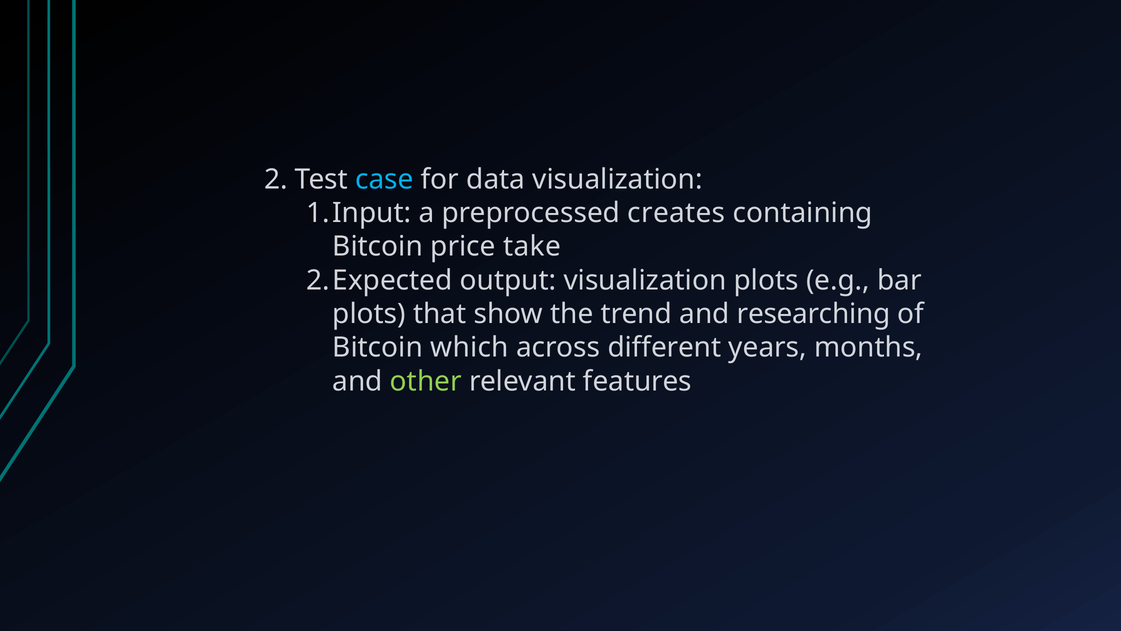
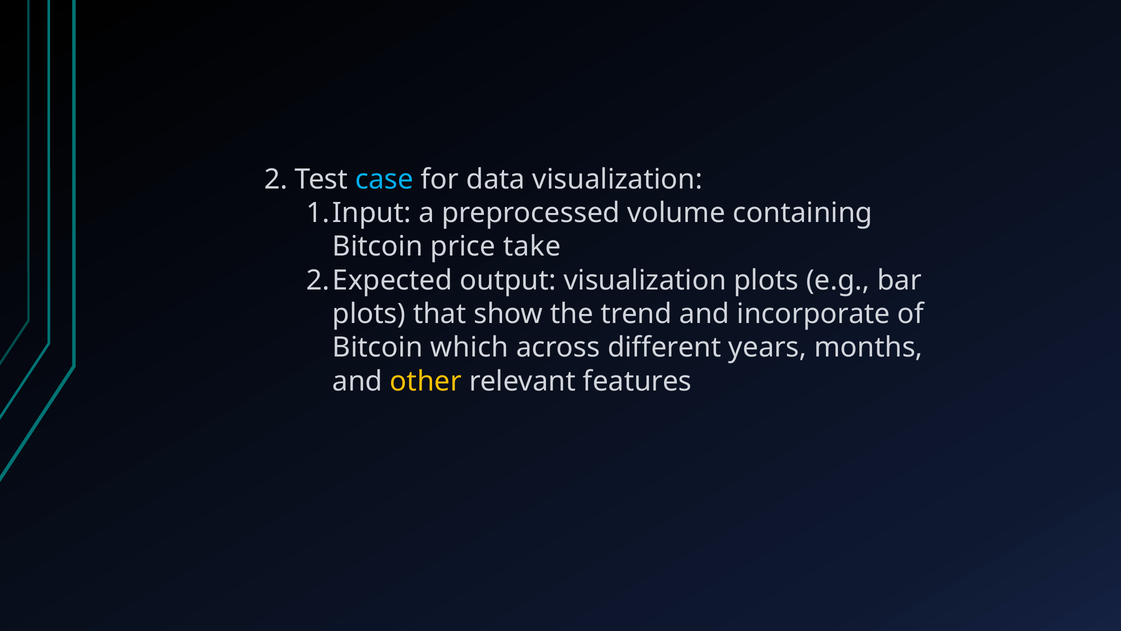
creates: creates -> volume
researching: researching -> incorporate
other colour: light green -> yellow
